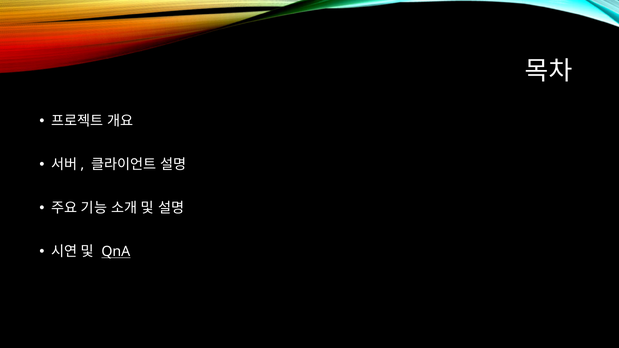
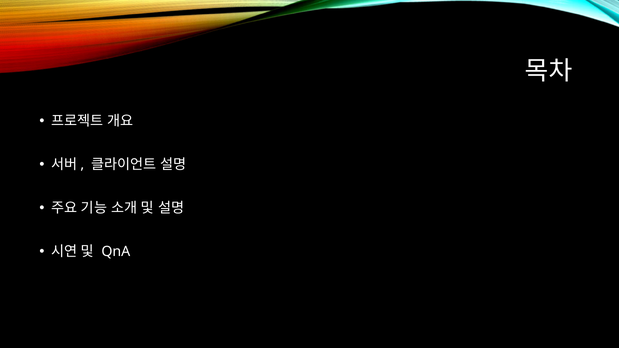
QnA underline: present -> none
